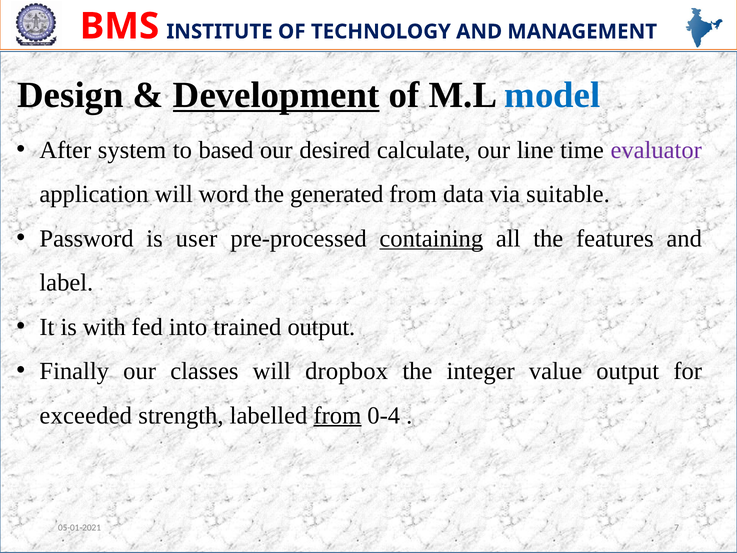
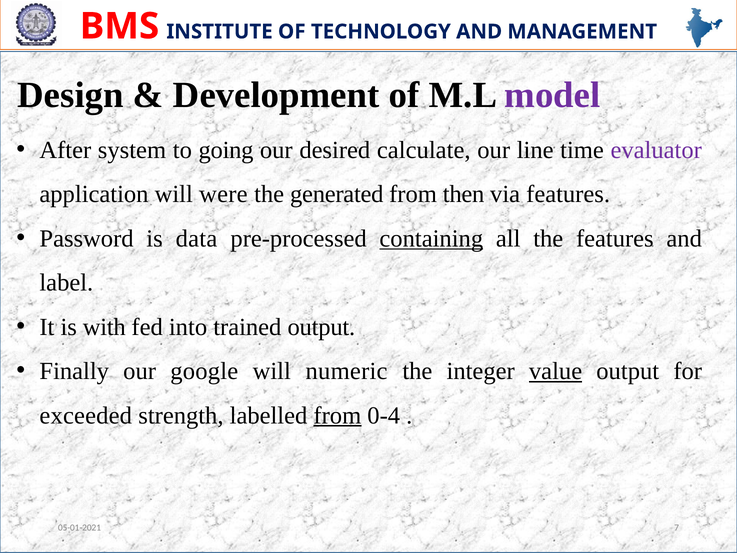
Development underline: present -> none
model colour: blue -> purple
based: based -> going
word: word -> were
data: data -> then
via suitable: suitable -> features
user: user -> data
classes: classes -> google
dropbox: dropbox -> numeric
value underline: none -> present
